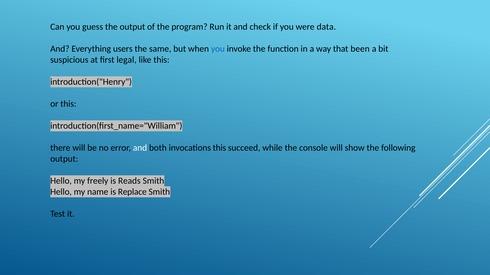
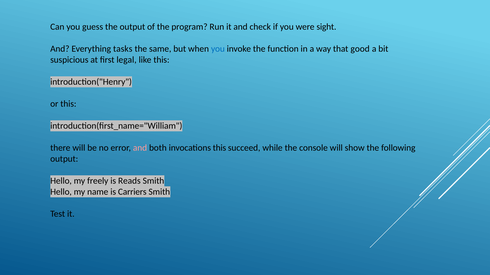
data: data -> sight
users: users -> tasks
been: been -> good
and at (140, 148) colour: white -> pink
Replace: Replace -> Carriers
